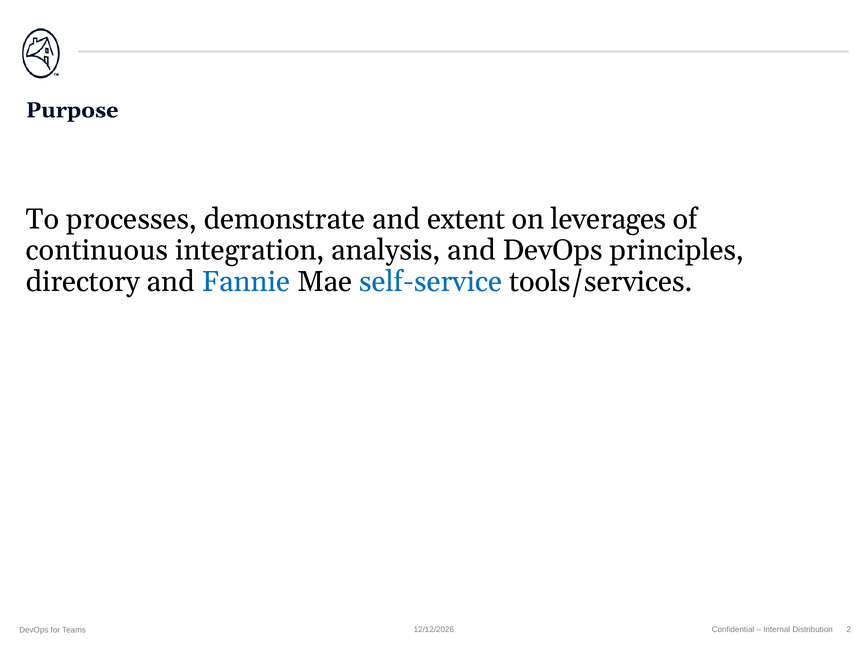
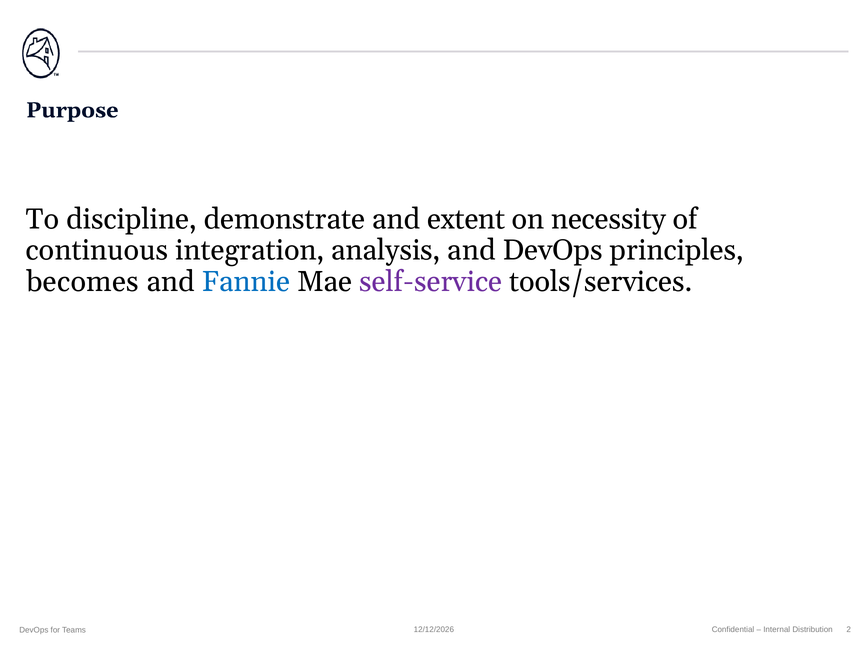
processes: processes -> discipline
leverages: leverages -> necessity
directory: directory -> becomes
self-service colour: blue -> purple
